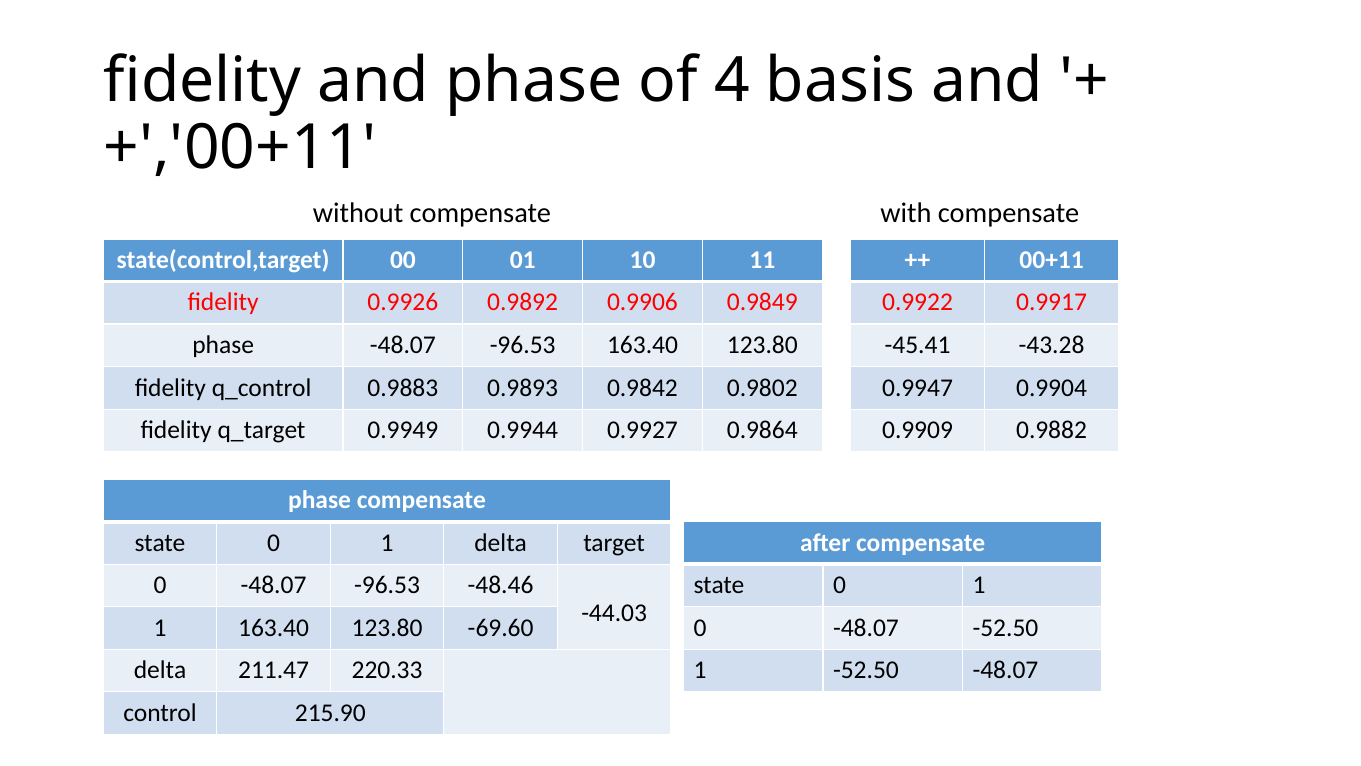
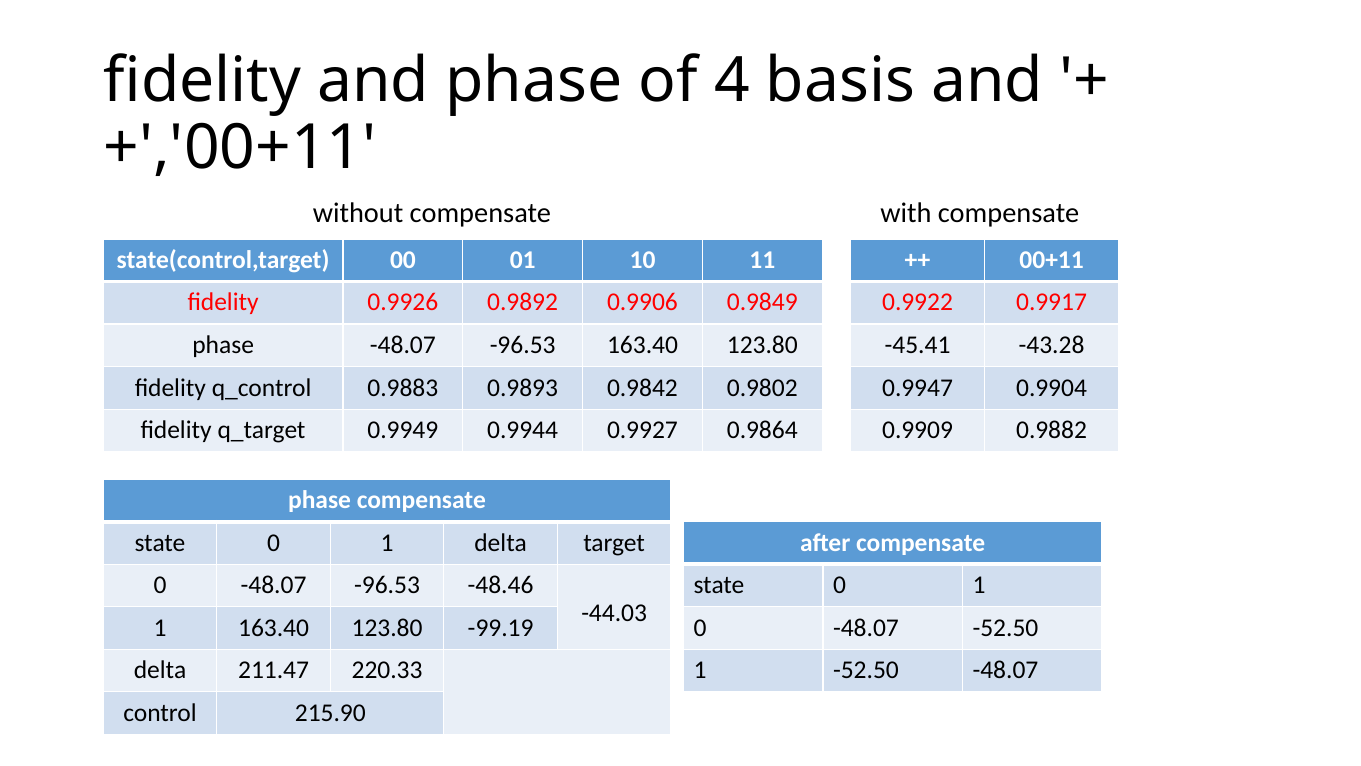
-69.60: -69.60 -> -99.19
